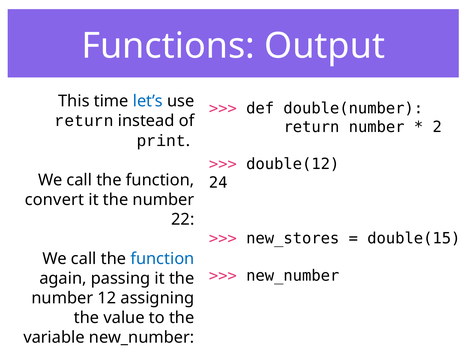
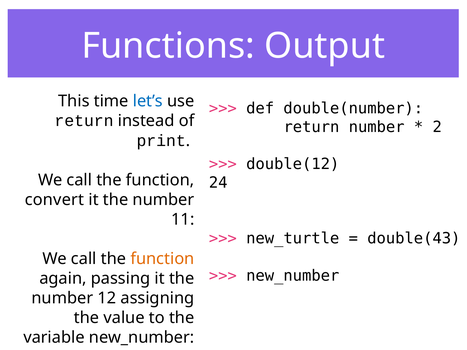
22: 22 -> 11
new_stores: new_stores -> new_turtle
double(15: double(15 -> double(43
function at (162, 259) colour: blue -> orange
